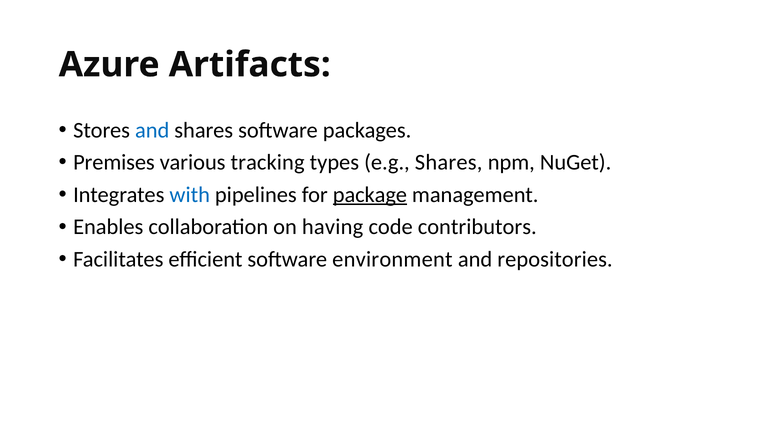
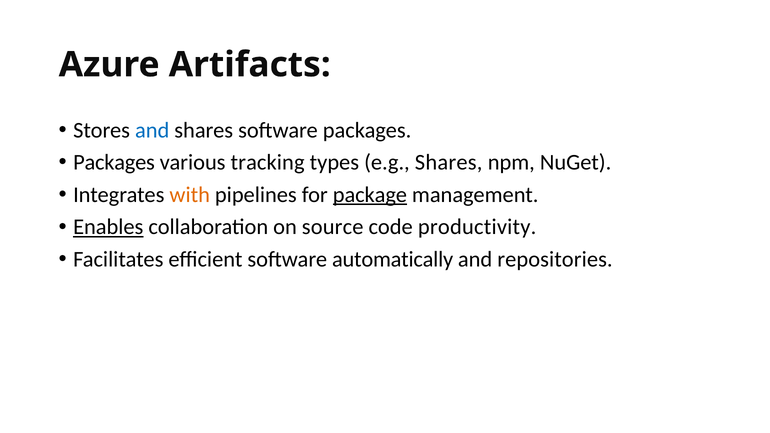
Premises at (114, 162): Premises -> Packages
with colour: blue -> orange
Enables underline: none -> present
having: having -> source
contributors: contributors -> productivity
environment: environment -> automatically
